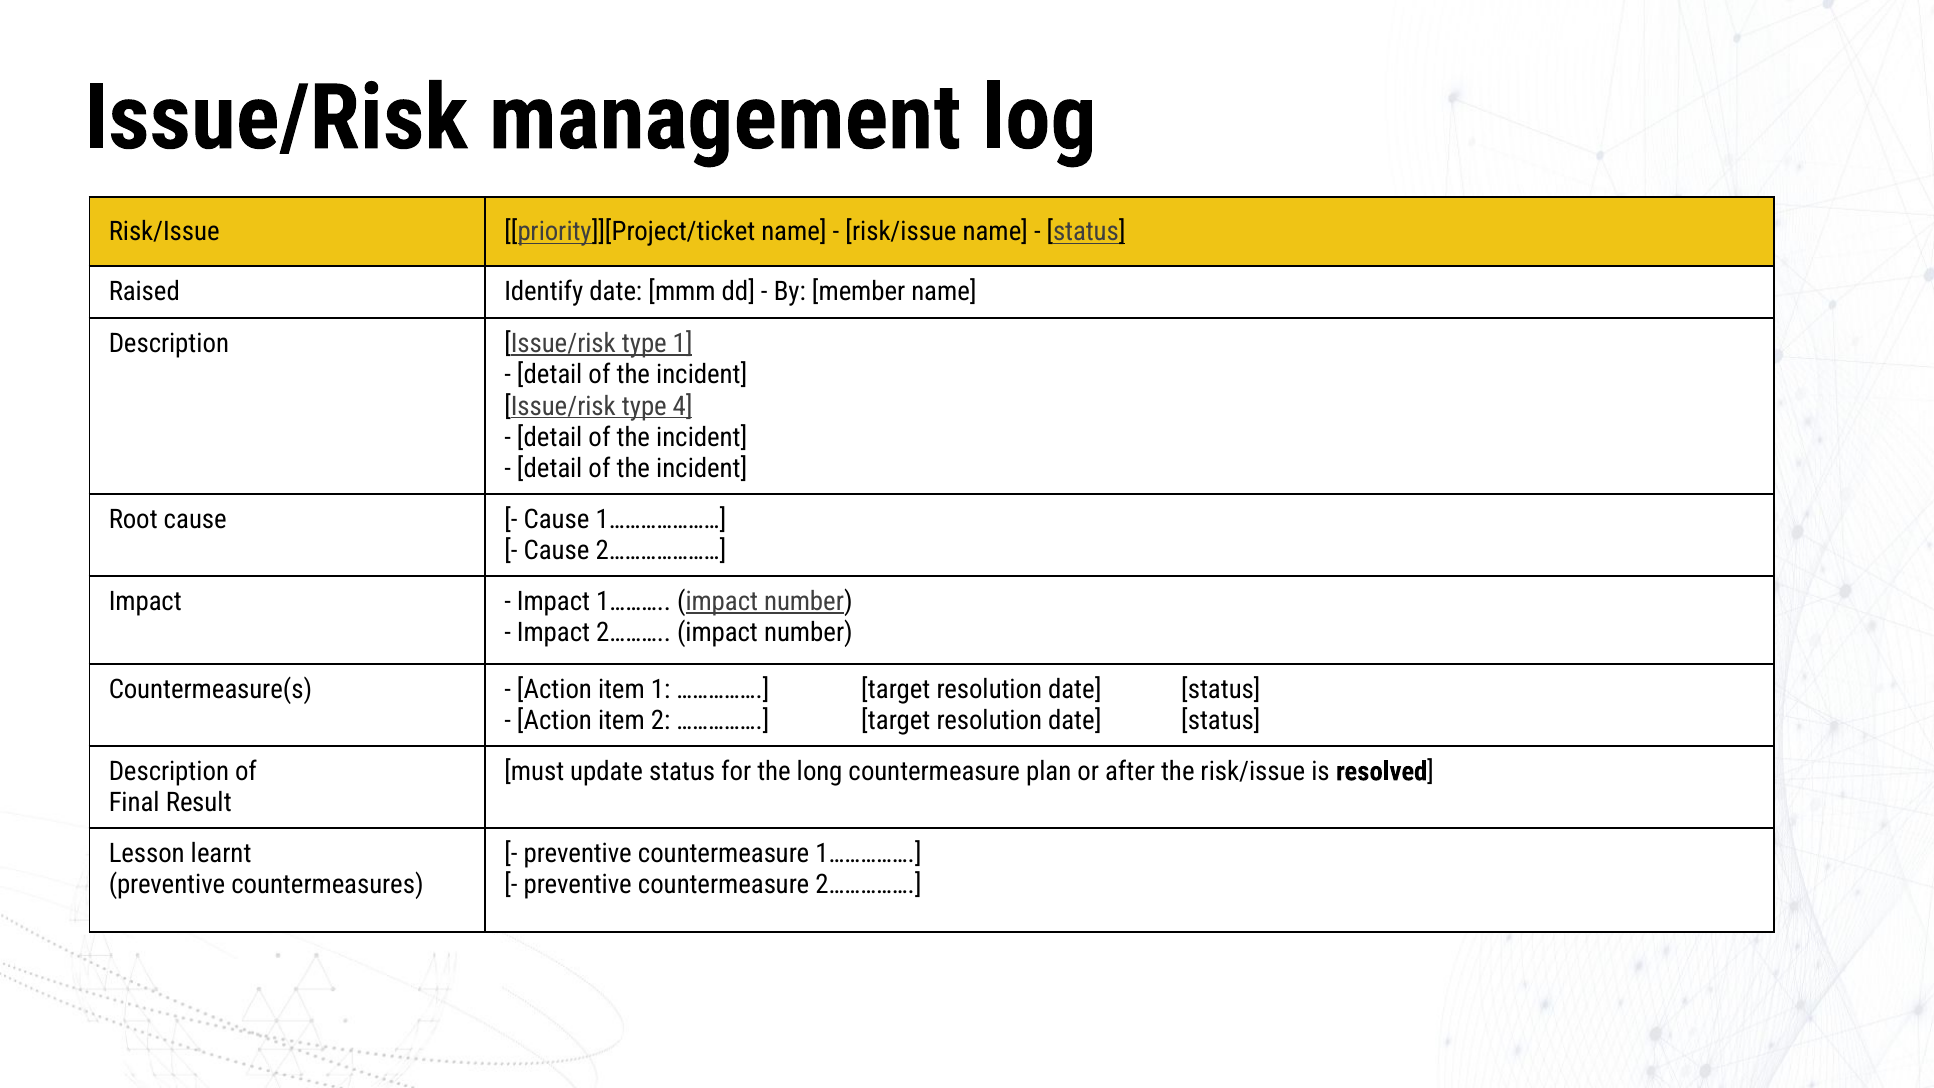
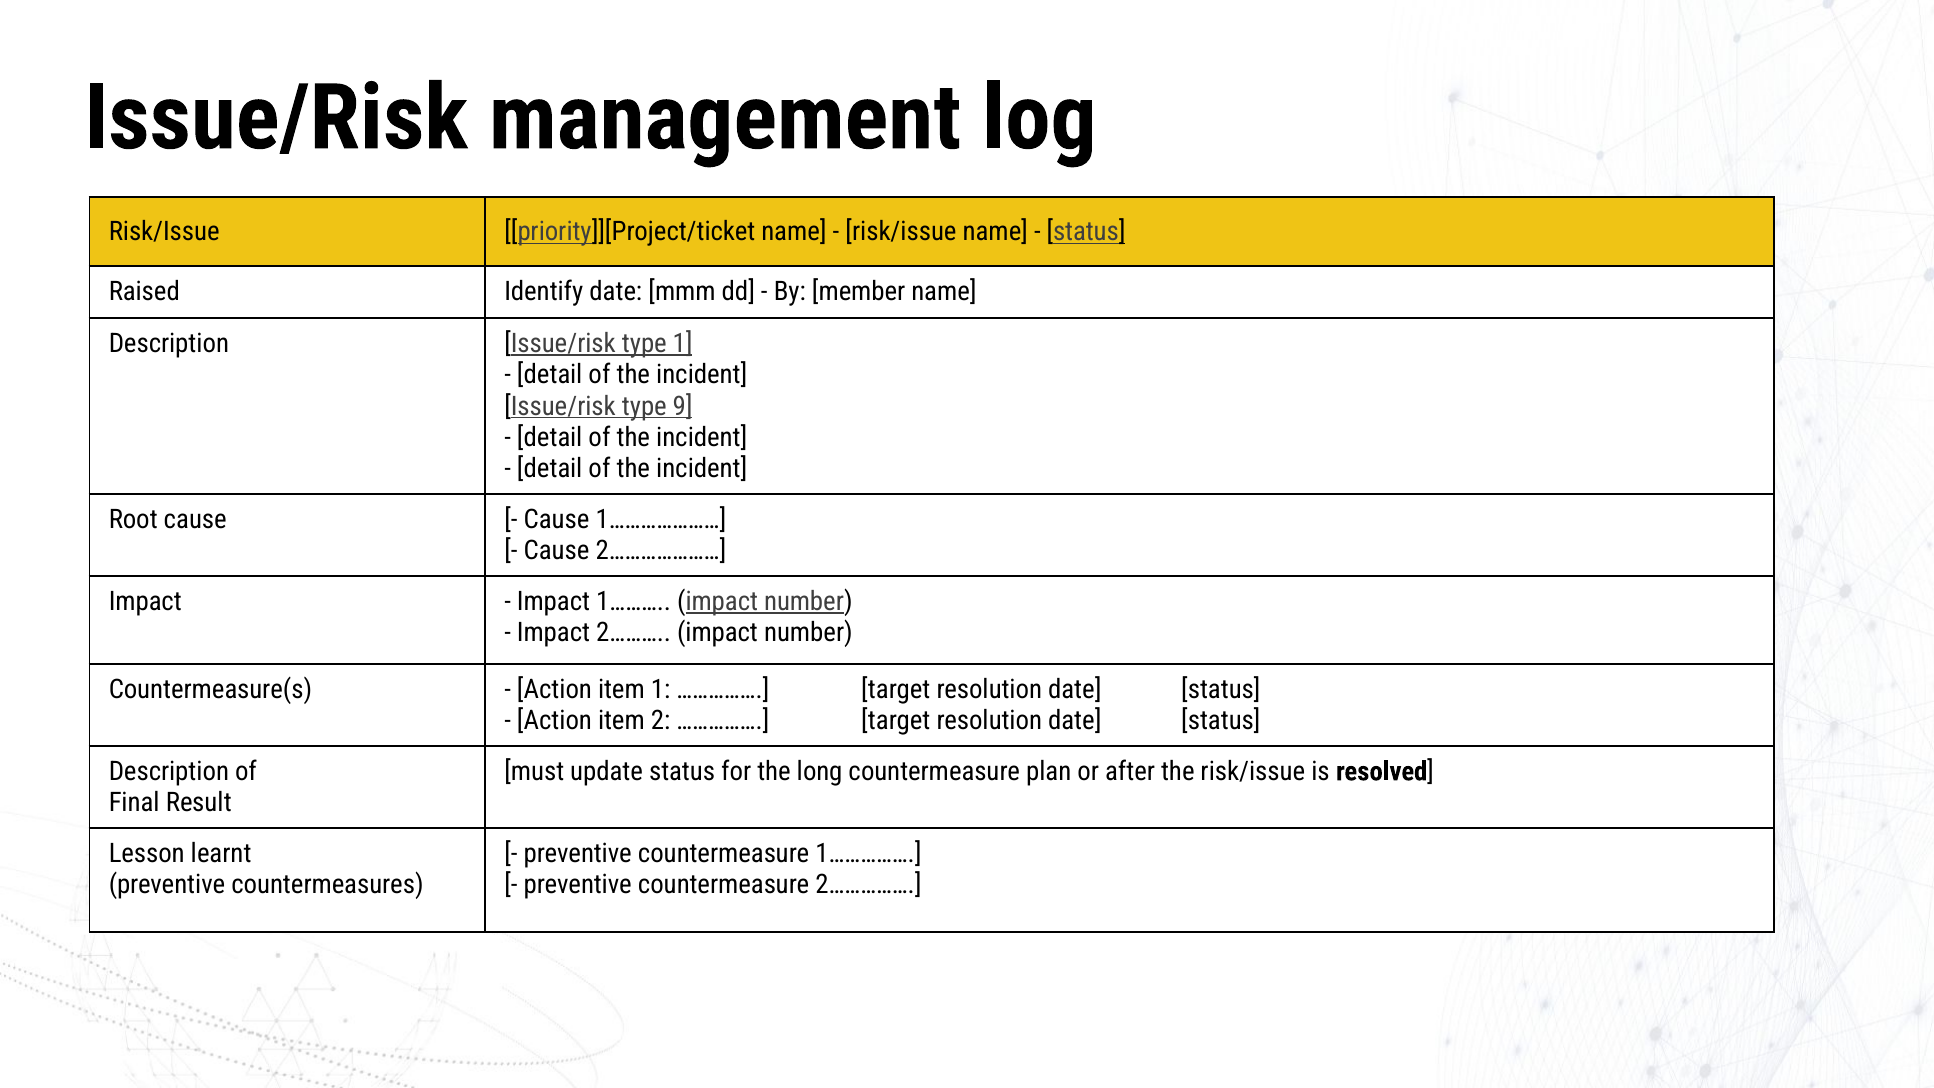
4: 4 -> 9
